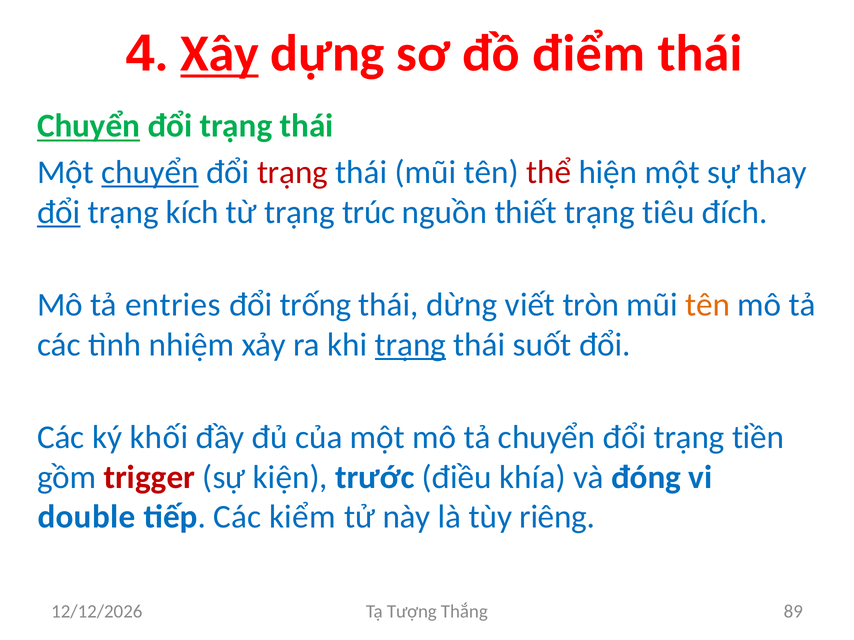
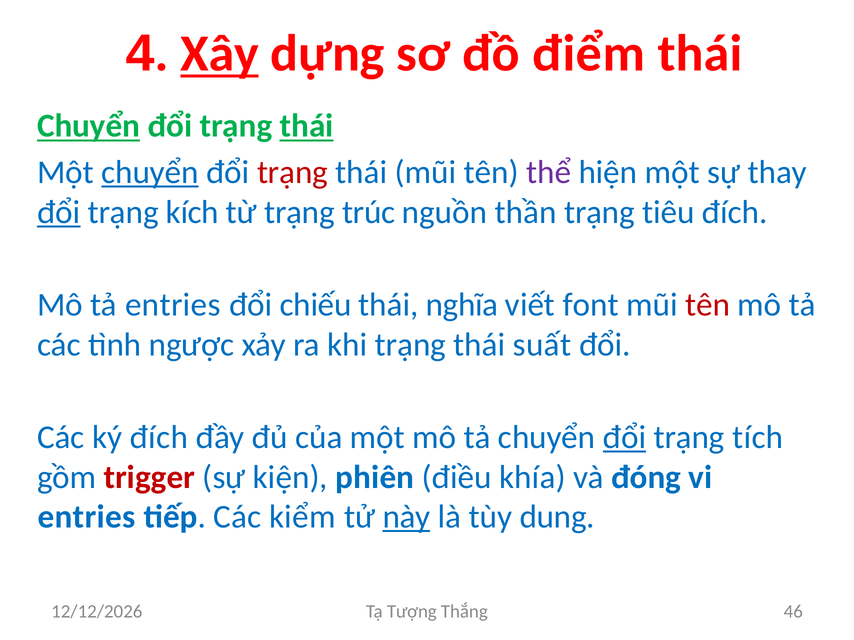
thái at (307, 126) underline: none -> present
thể colour: red -> purple
thiết: thiết -> thần
trống: trống -> chiếu
dừng: dừng -> nghĩa
tròn: tròn -> font
tên at (708, 305) colour: orange -> red
nhiệm: nhiệm -> ngược
trạng at (410, 345) underline: present -> none
suốt: suốt -> suất
ký khối: khối -> đích
đổi at (624, 438) underline: none -> present
tiền: tiền -> tích
trước: trước -> phiên
double at (86, 517): double -> entries
này underline: none -> present
riêng: riêng -> dung
89: 89 -> 46
